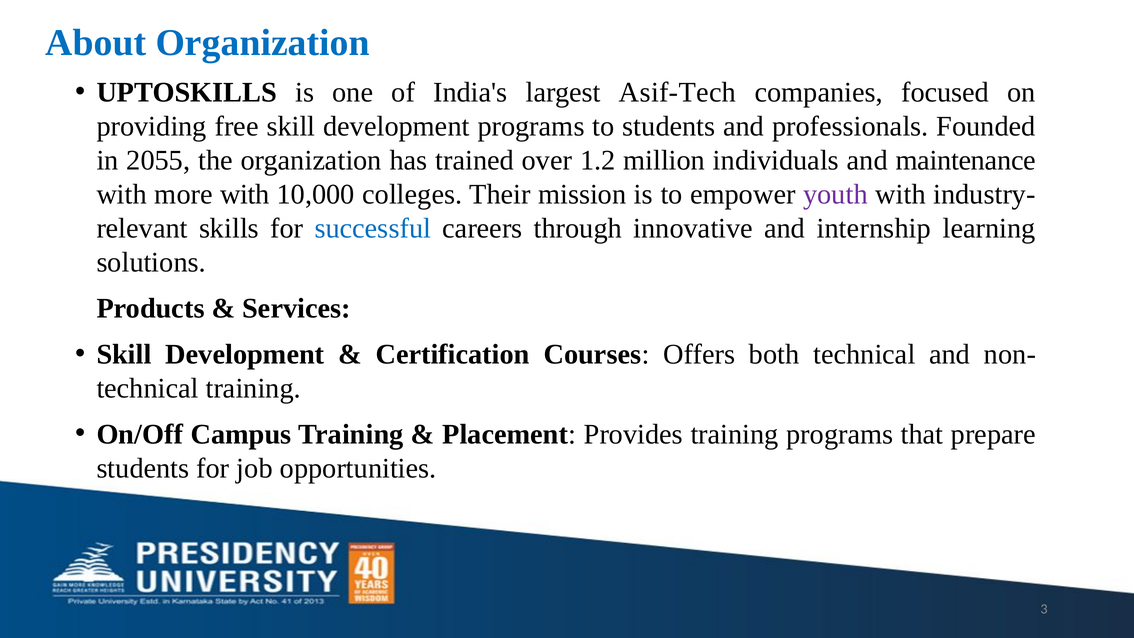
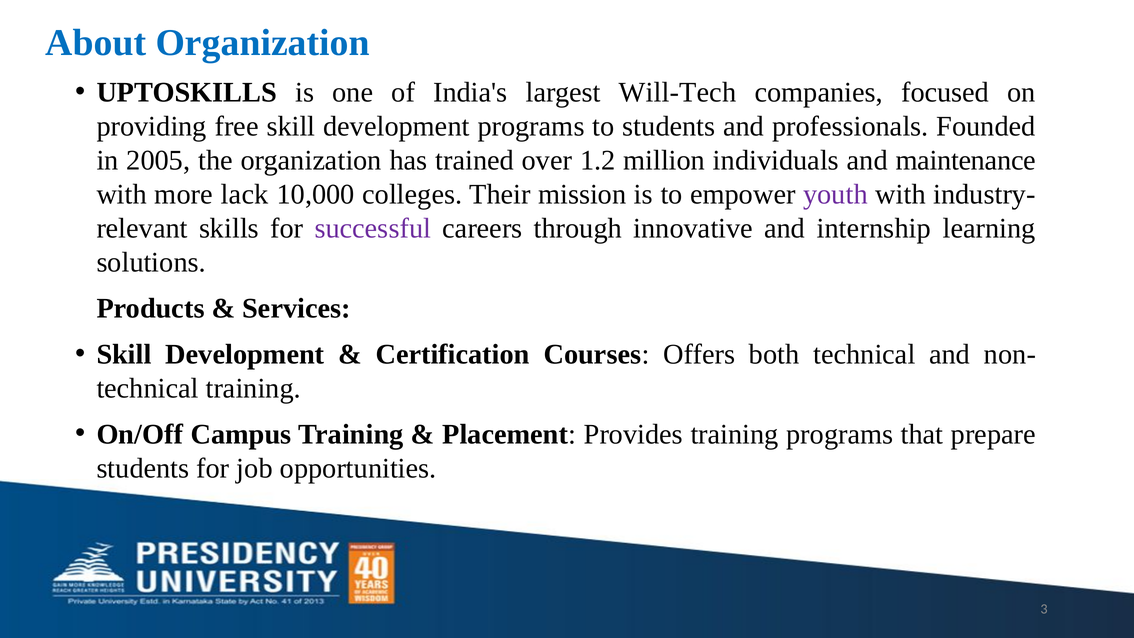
Asif-Tech: Asif-Tech -> Will-Tech
2055: 2055 -> 2005
more with: with -> lack
successful colour: blue -> purple
